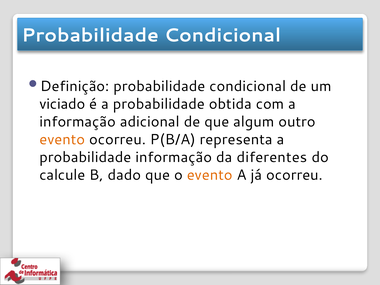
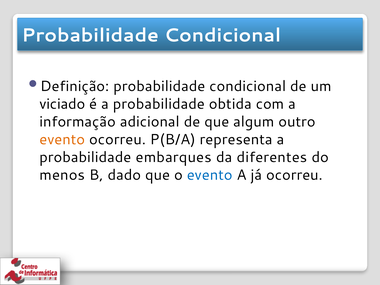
probabilidade informação: informação -> embarques
calcule: calcule -> menos
evento at (210, 175) colour: orange -> blue
